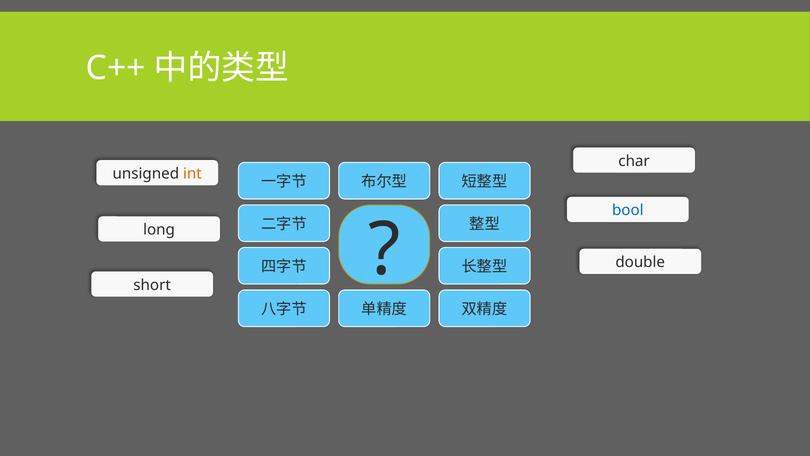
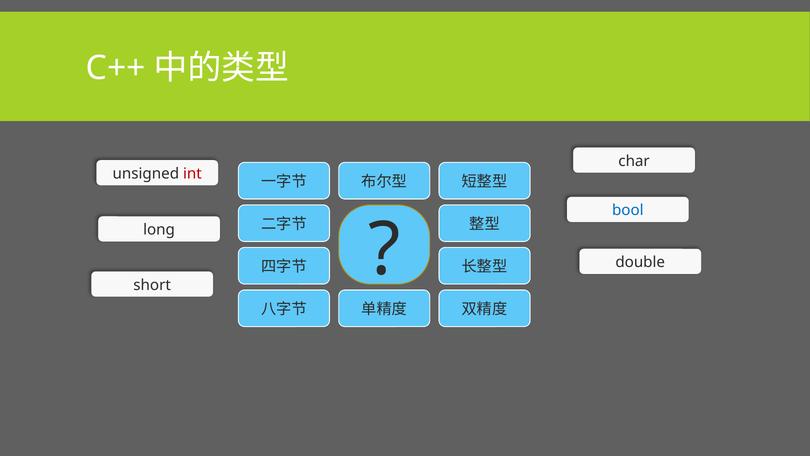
int colour: orange -> red
